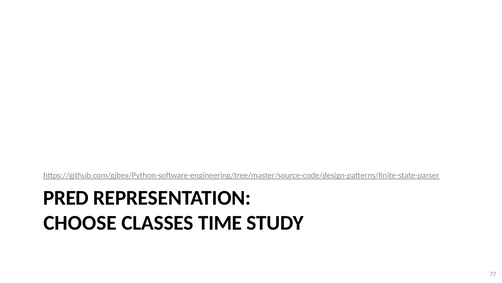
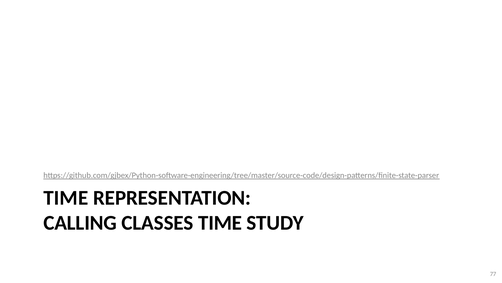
PRED at (66, 197): PRED -> TIME
CHOOSE: CHOOSE -> CALLING
